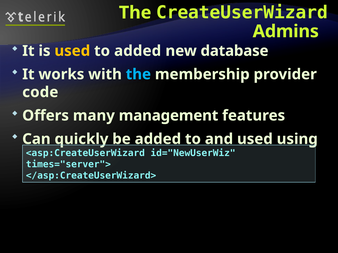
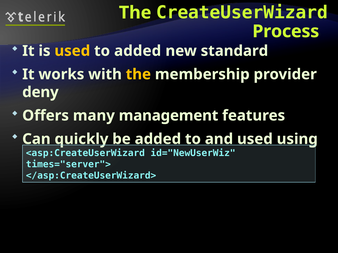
Admins: Admins -> Process
database: database -> standard
the at (138, 74) colour: light blue -> yellow
code: code -> deny
